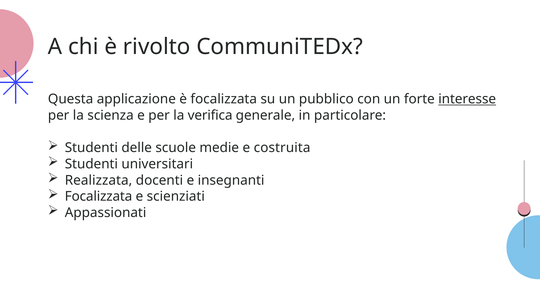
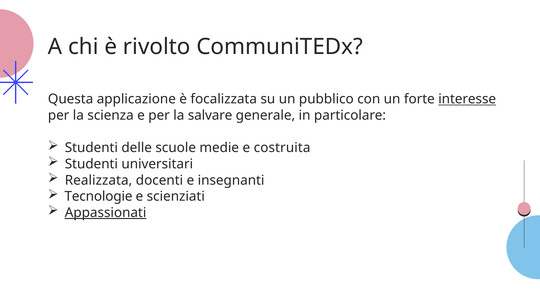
verifica: verifica -> salvare
Focalizzata at (99, 196): Focalizzata -> Tecnologie
Appassionati underline: none -> present
